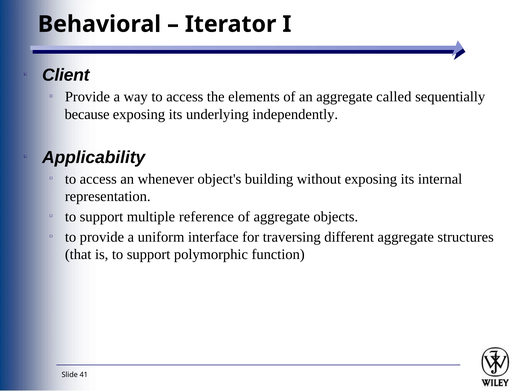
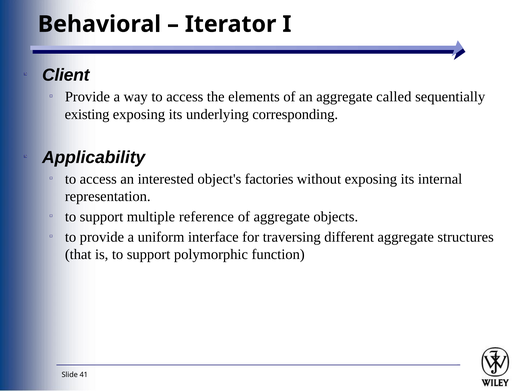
because: because -> existing
independently: independently -> corresponding
whenever: whenever -> interested
building: building -> factories
